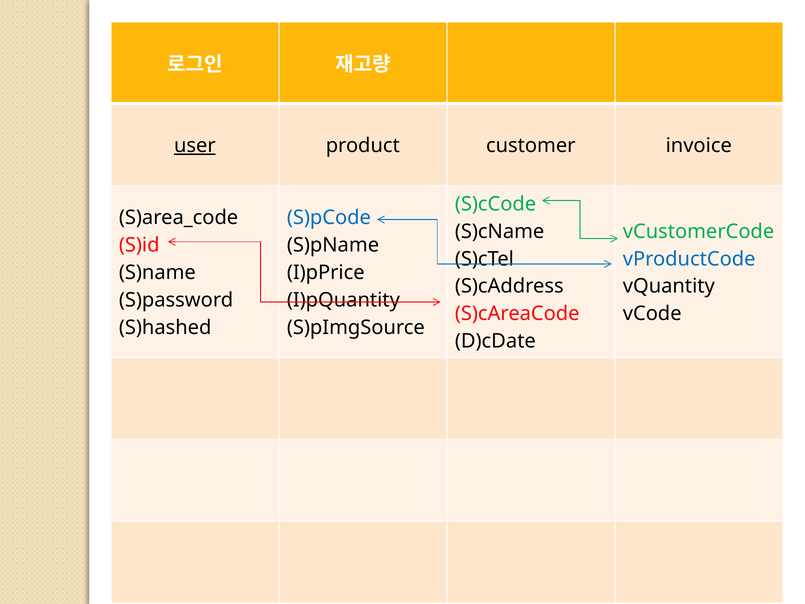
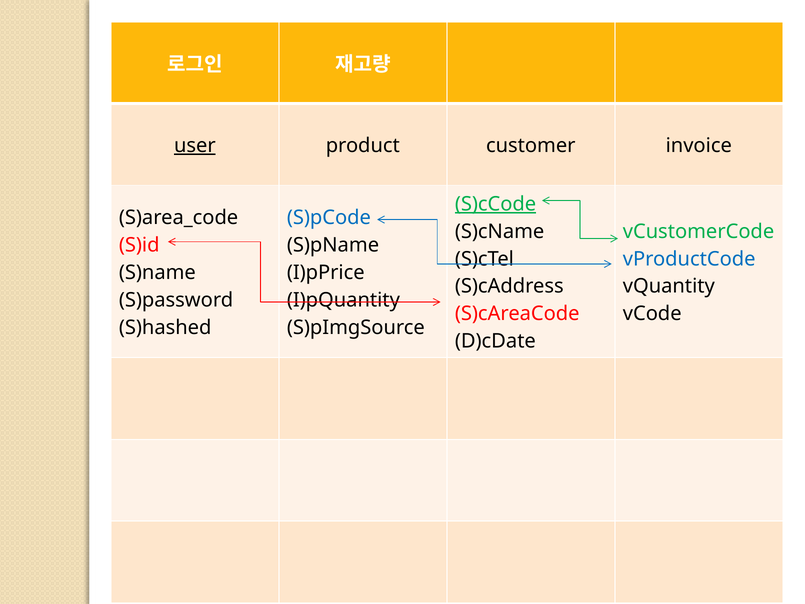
S)cCode underline: none -> present
